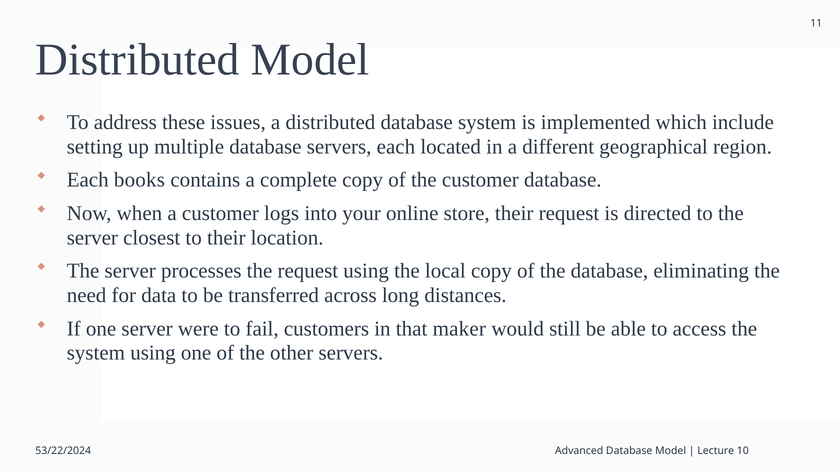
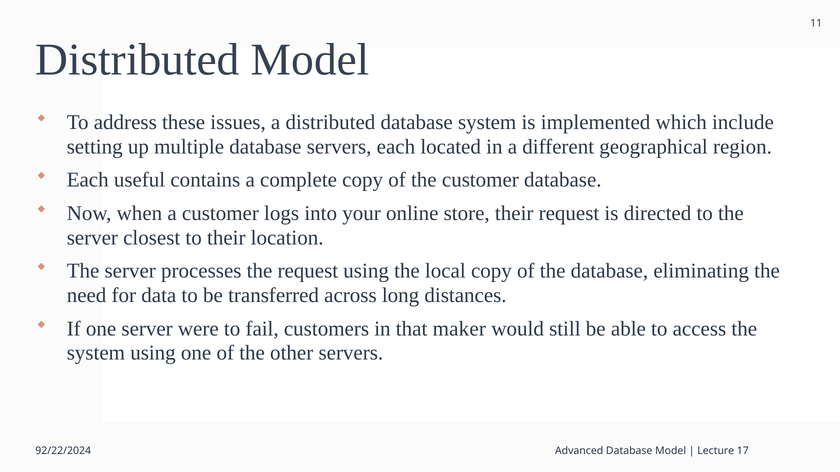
books: books -> useful
53/22/2024: 53/22/2024 -> 92/22/2024
10: 10 -> 17
